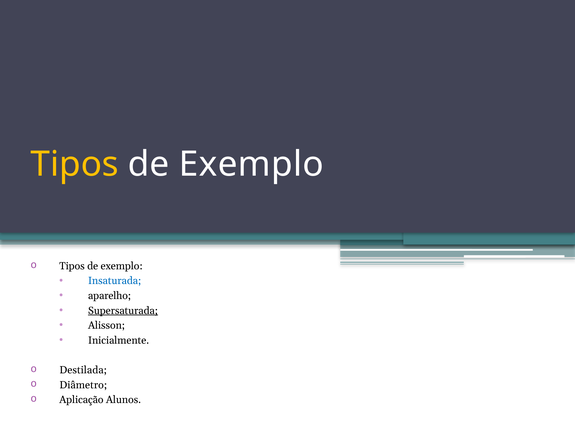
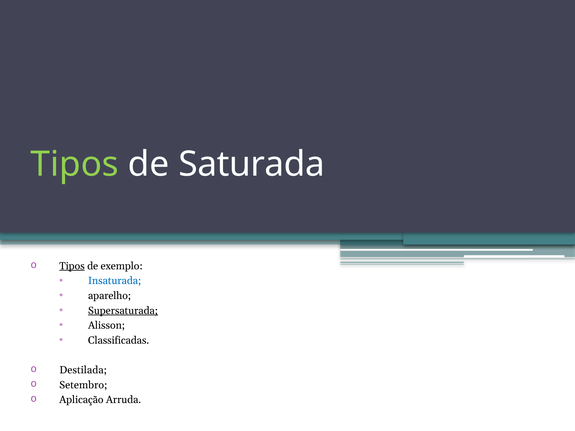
Tipos at (75, 164) colour: yellow -> light green
Exemplo at (251, 164): Exemplo -> Saturada
Tipos at (72, 266) underline: none -> present
Inicialmente: Inicialmente -> Classificadas
Diâmetro: Diâmetro -> Setembro
Alunos: Alunos -> Arruda
